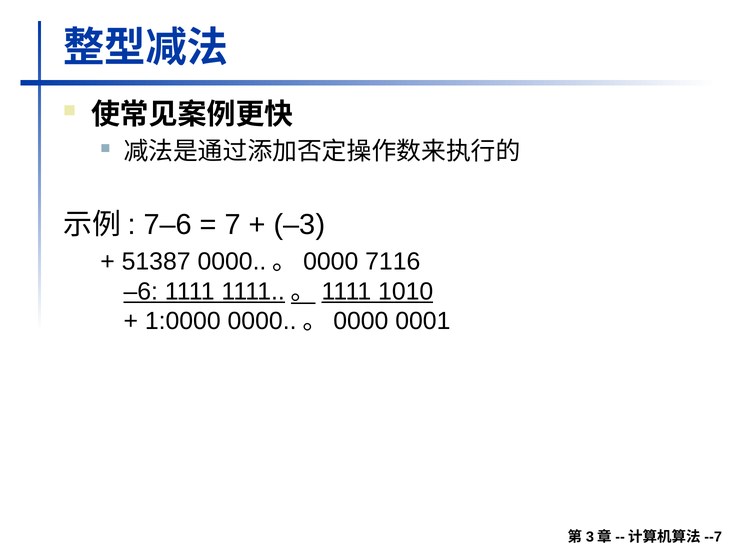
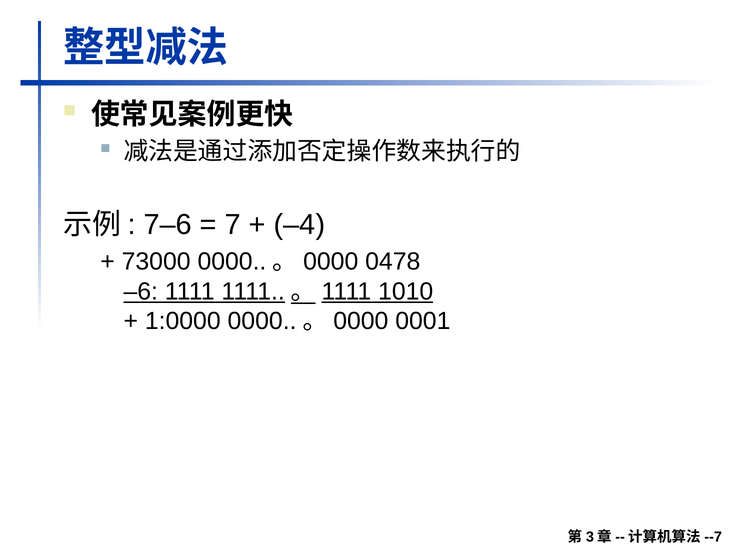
–3: –3 -> –4
51387: 51387 -> 73000
7116: 7116 -> 0478
